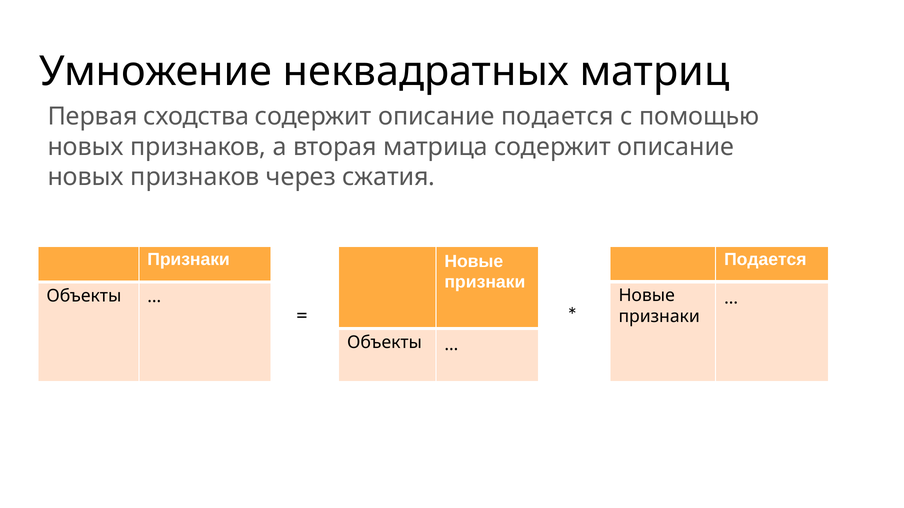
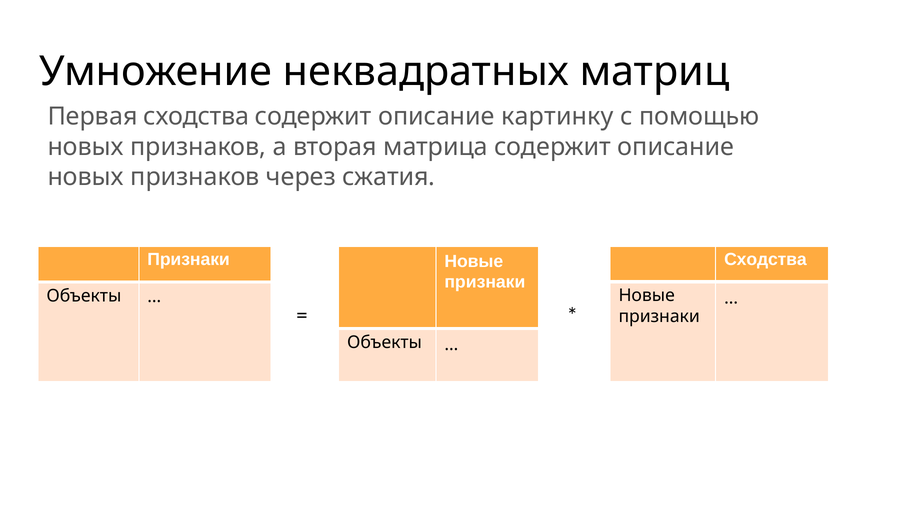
описание подается: подается -> картинку
Подается at (765, 260): Подается -> Сходства
